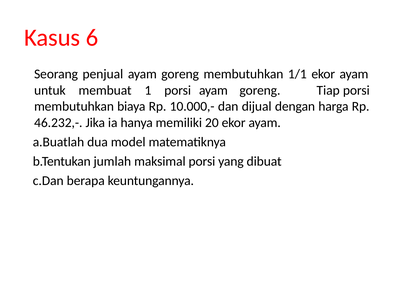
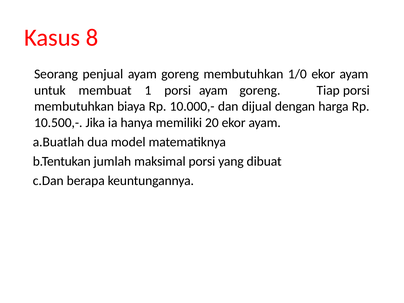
6: 6 -> 8
1/1: 1/1 -> 1/0
46.232,-: 46.232,- -> 10.500,-
